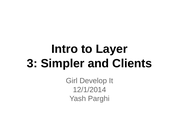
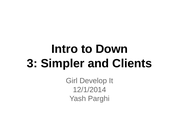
Layer: Layer -> Down
